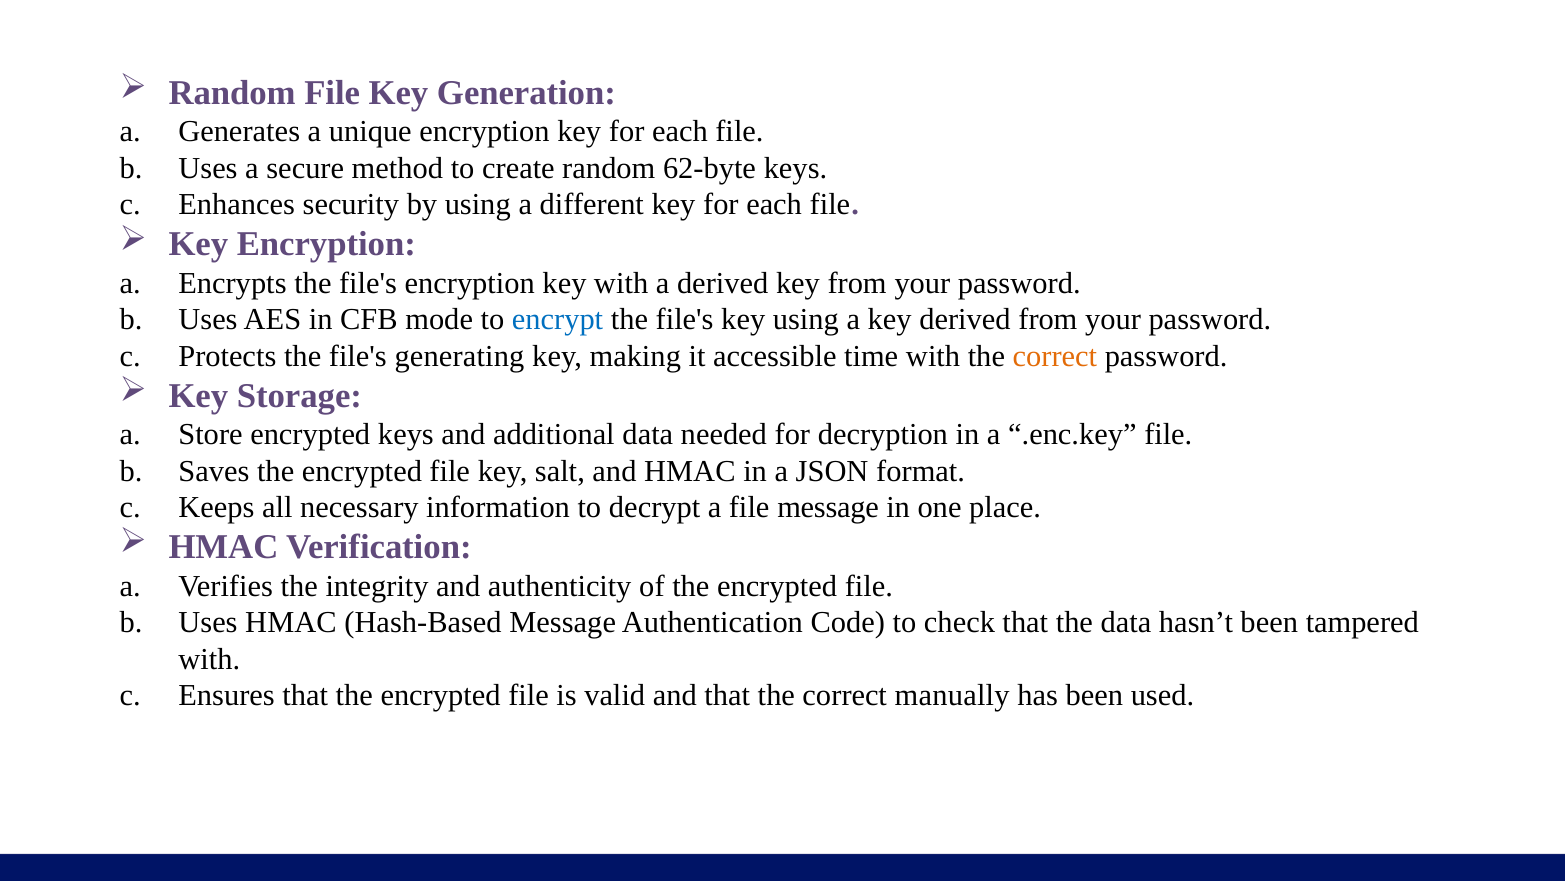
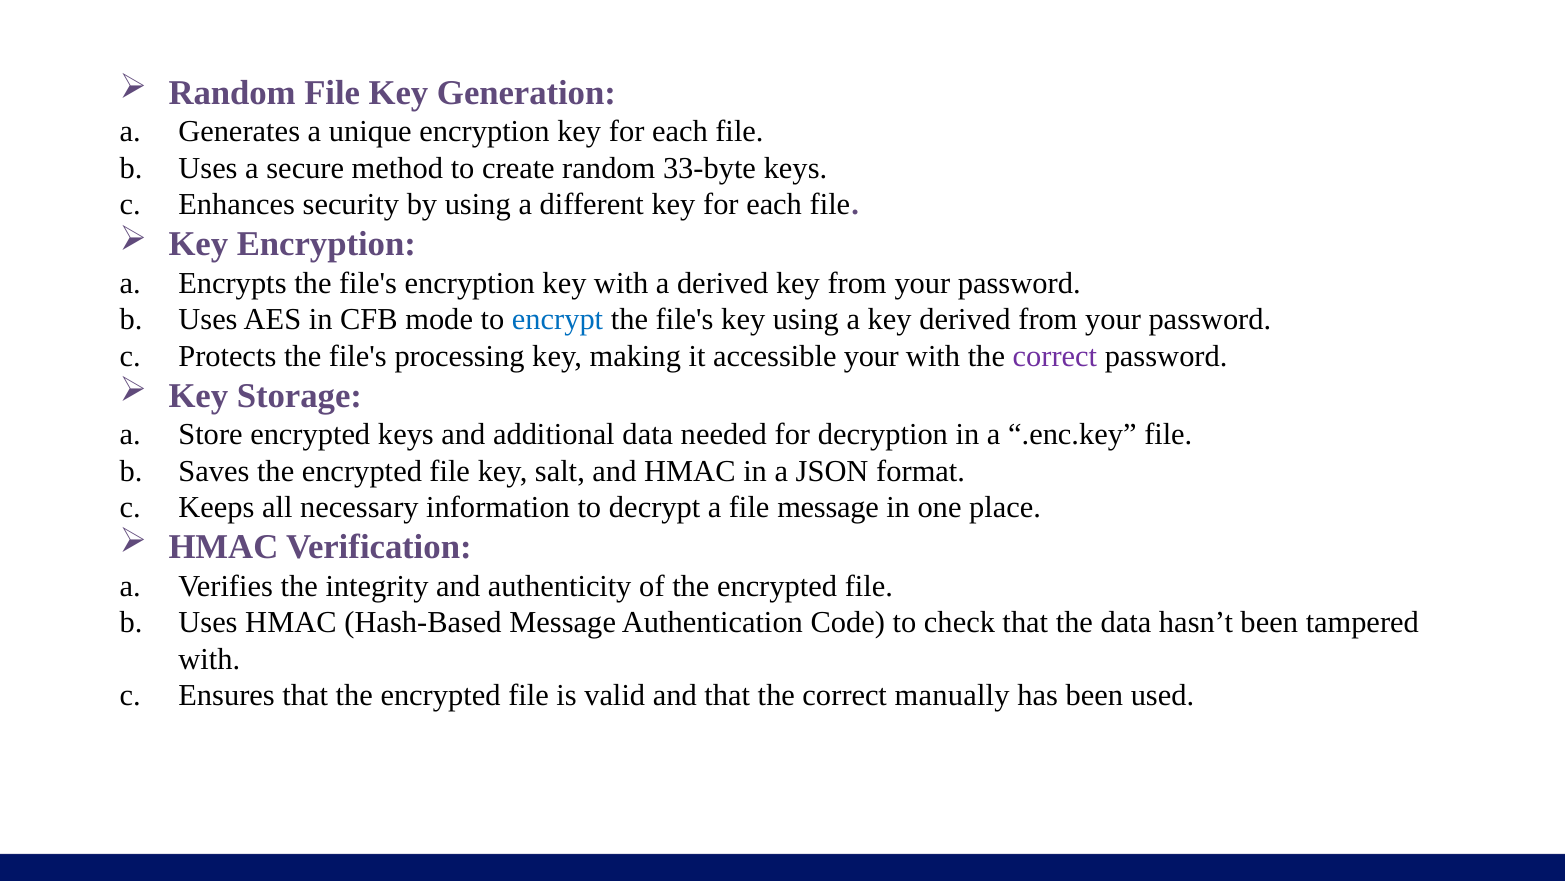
62-byte: 62-byte -> 33-byte
generating: generating -> processing
accessible time: time -> your
correct at (1055, 356) colour: orange -> purple
